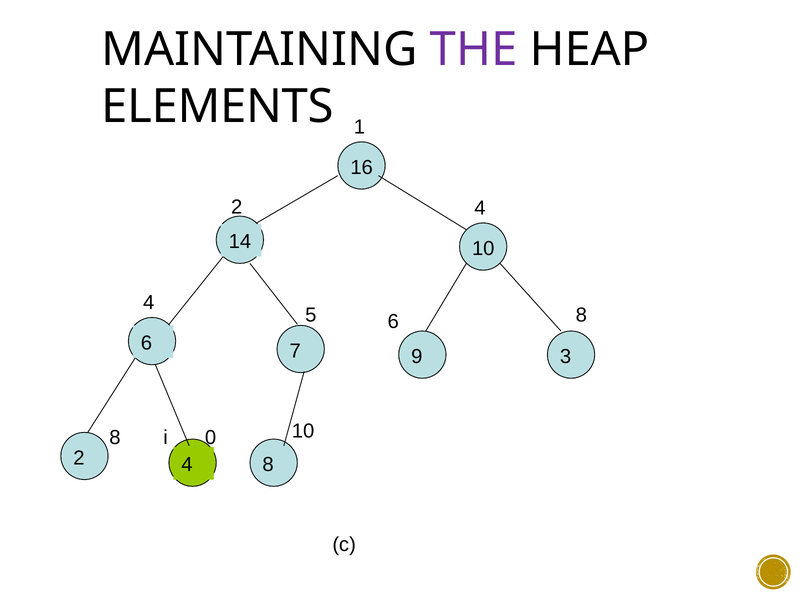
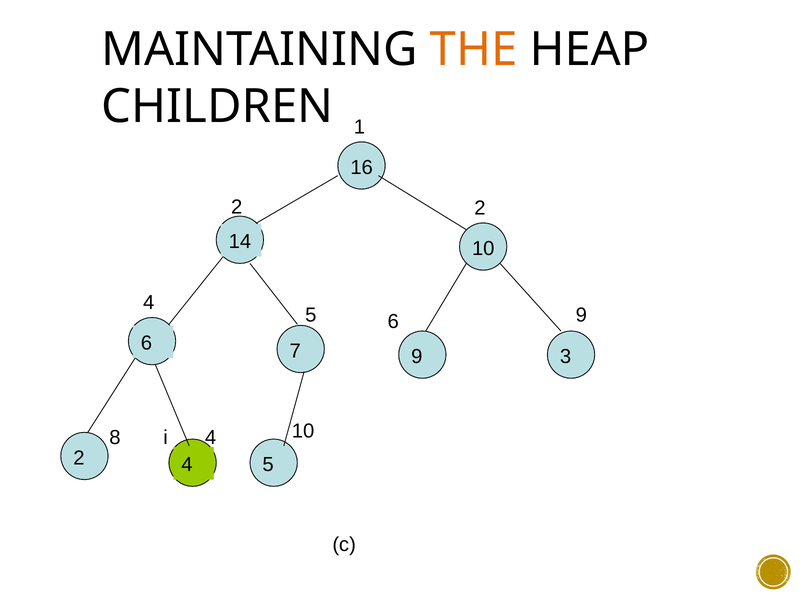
THE colour: purple -> orange
ELEMENTS: ELEMENTS -> CHILDREN
2 4: 4 -> 2
6 8: 8 -> 9
i 0: 0 -> 4
8 at (268, 465): 8 -> 5
